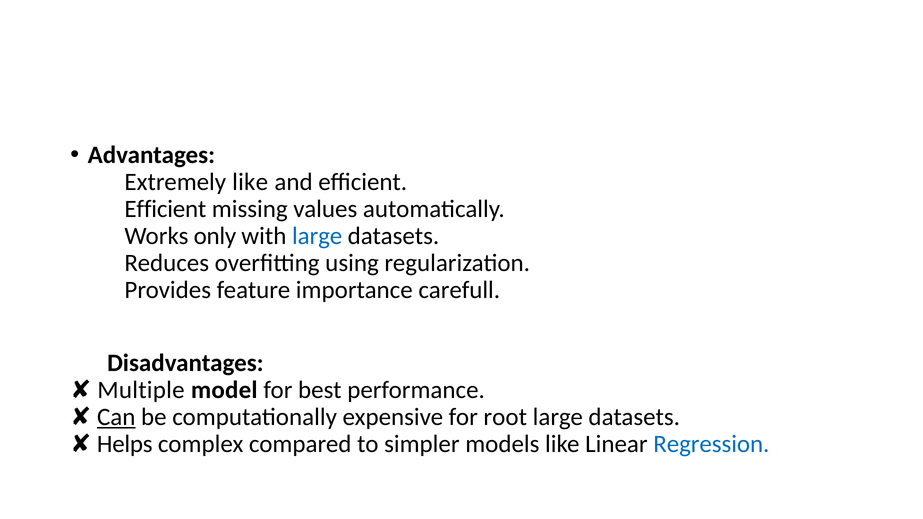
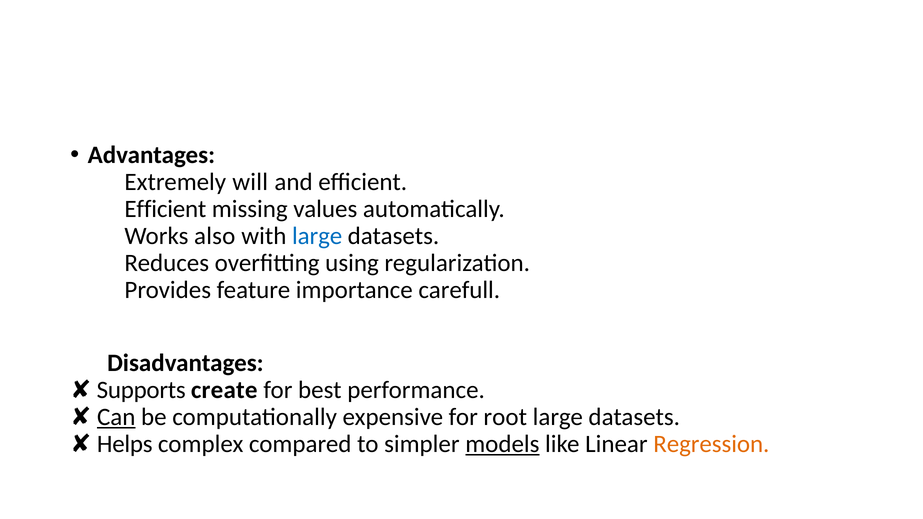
Extremely like: like -> will
only: only -> also
model: model -> create
Multiple: Multiple -> Supports
models underline: none -> present
Regression colour: blue -> orange
